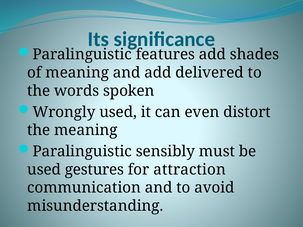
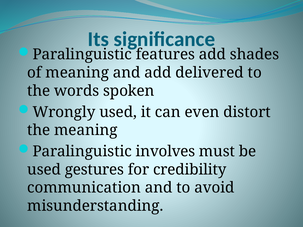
sensibly: sensibly -> involves
attraction: attraction -> credibility
